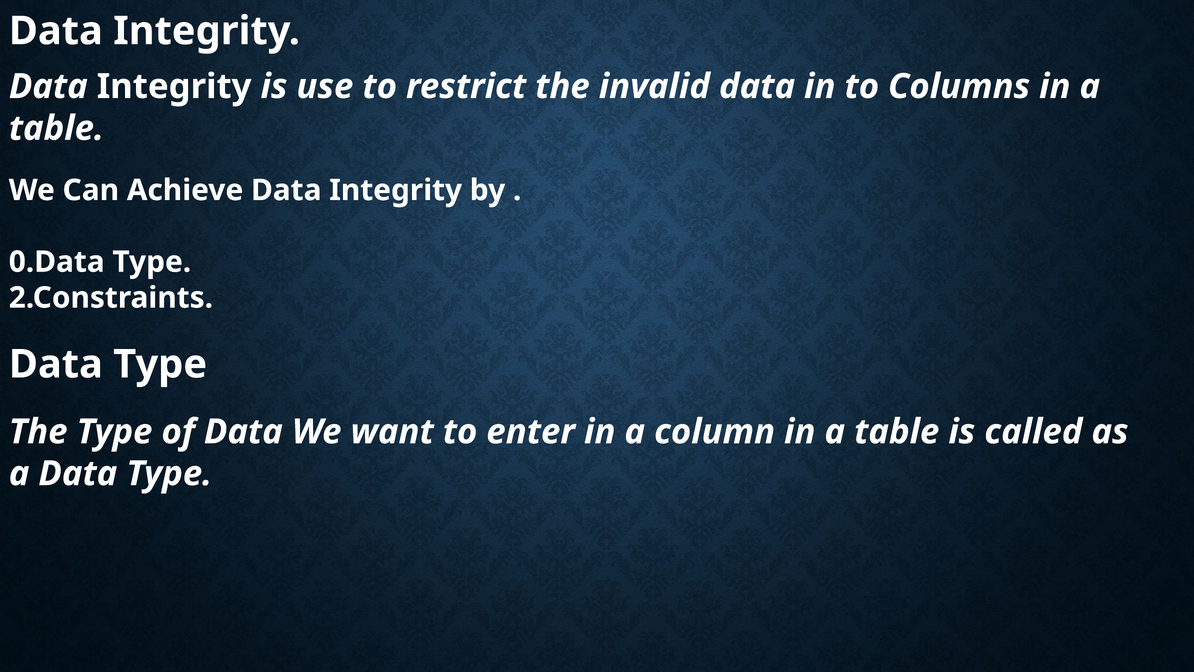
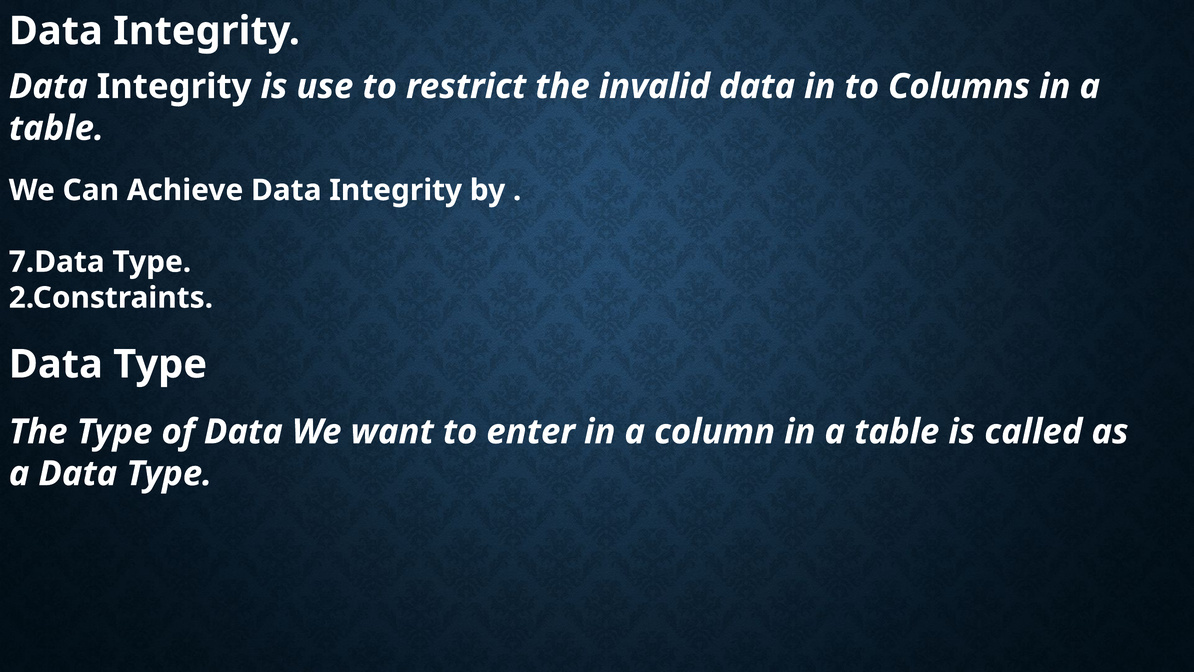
0.Data: 0.Data -> 7.Data
